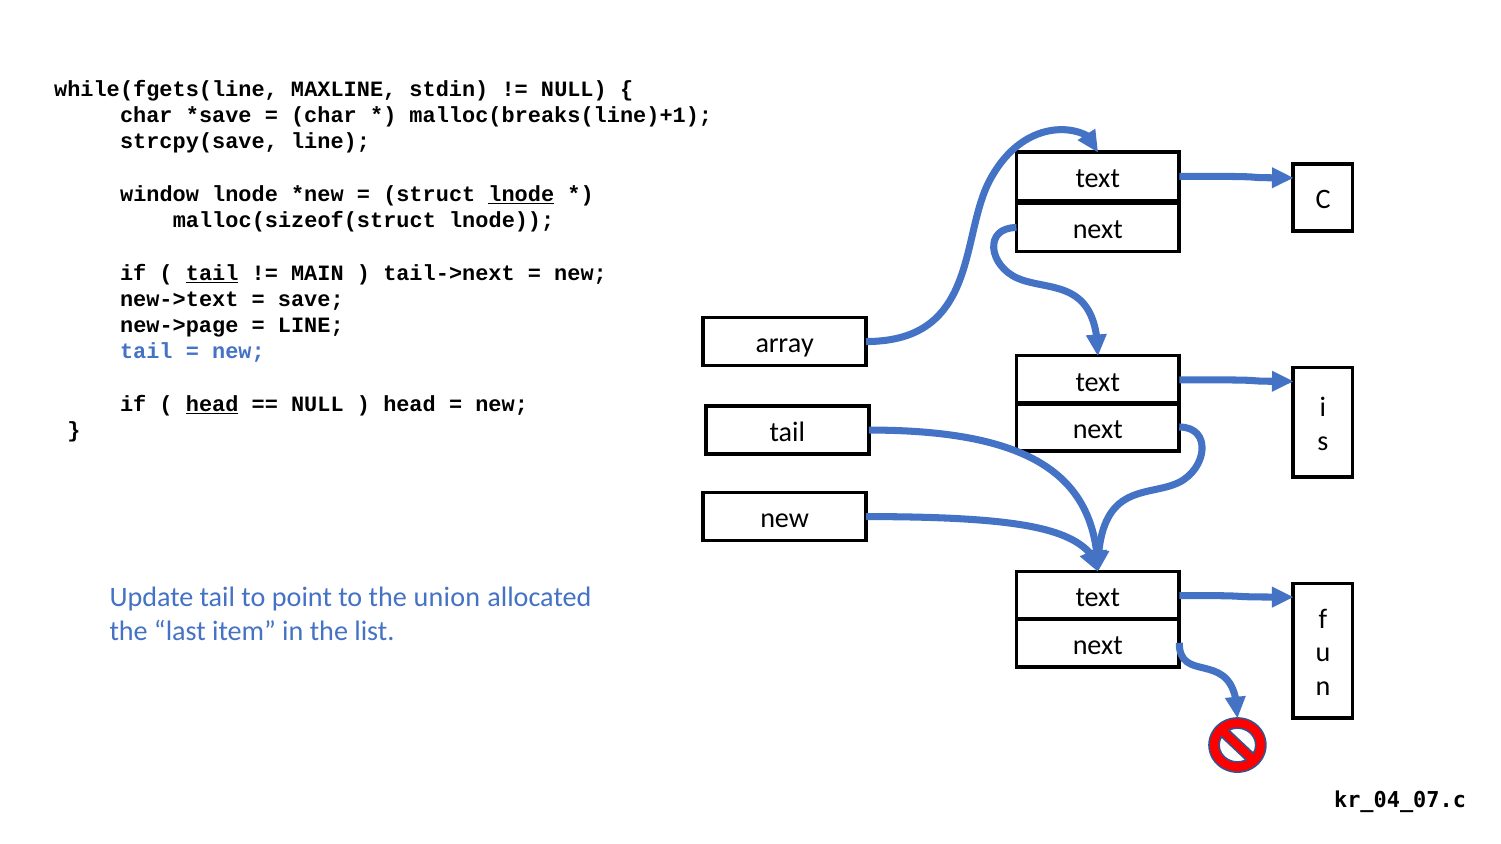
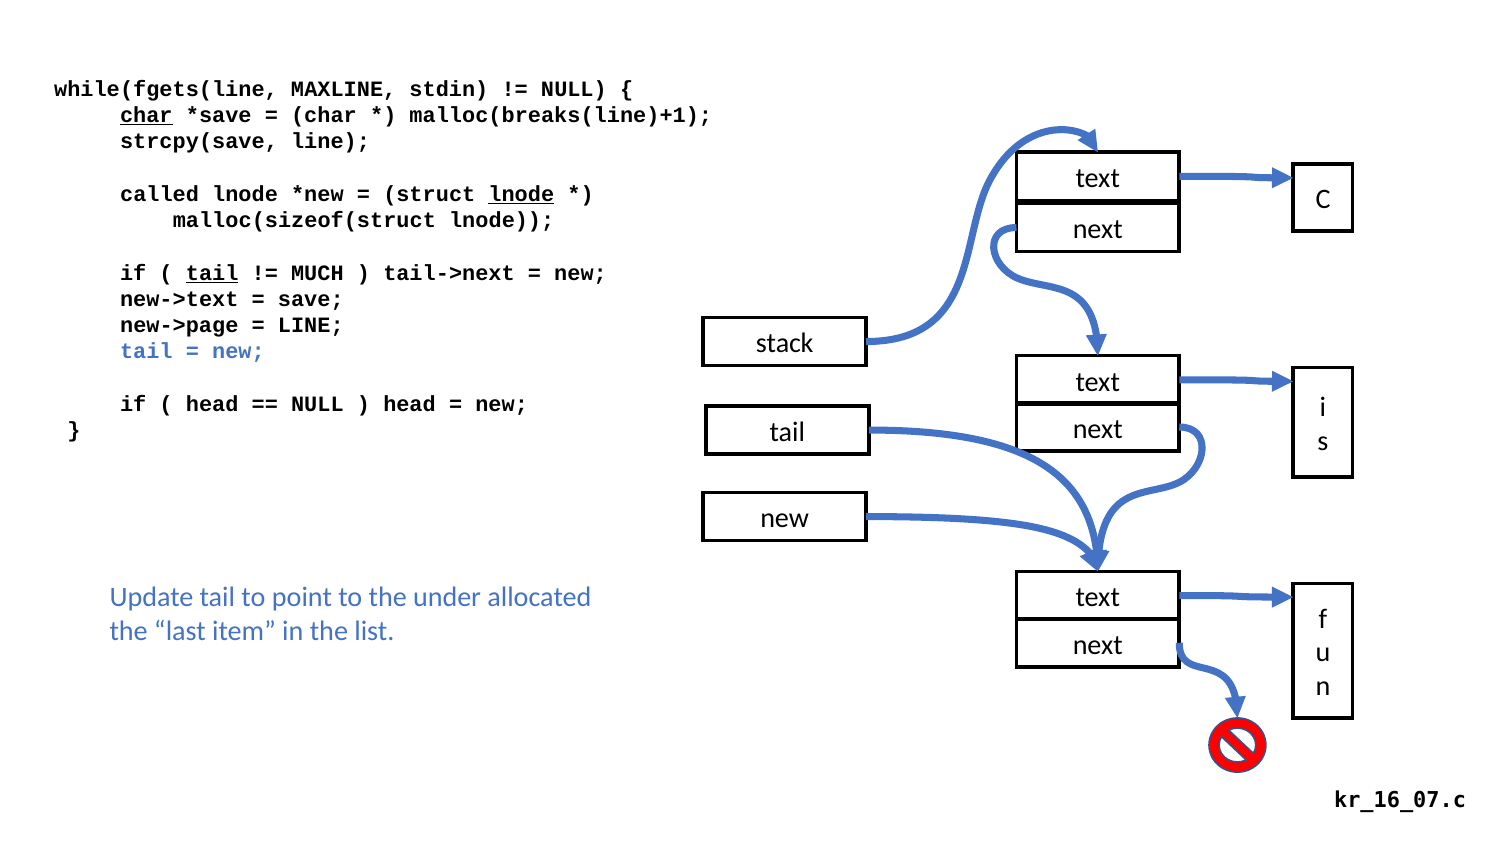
char at (146, 115) underline: none -> present
window: window -> called
MAIN: MAIN -> MUCH
array: array -> stack
head at (212, 404) underline: present -> none
union: union -> under
kr_04_07.c: kr_04_07.c -> kr_16_07.c
